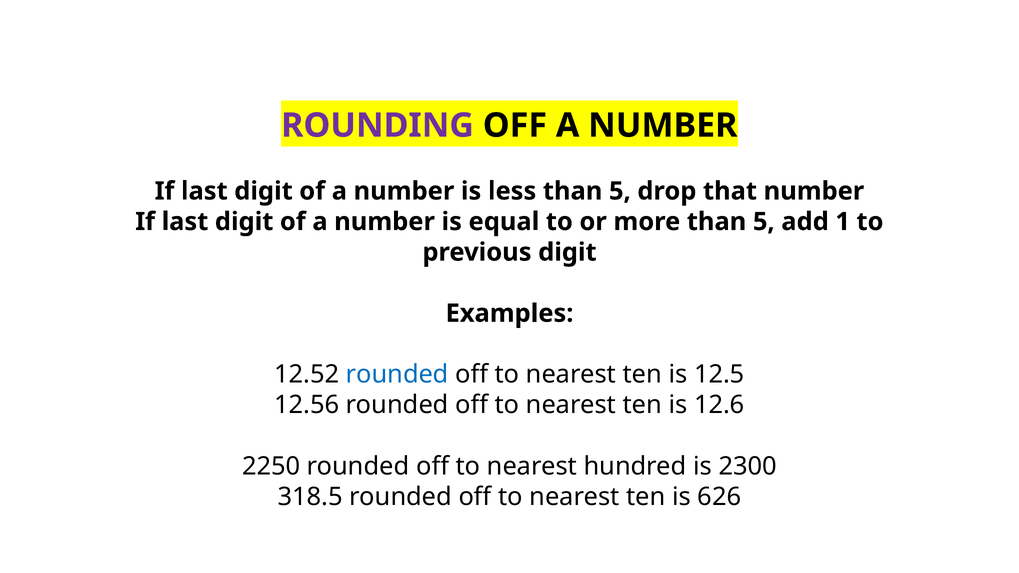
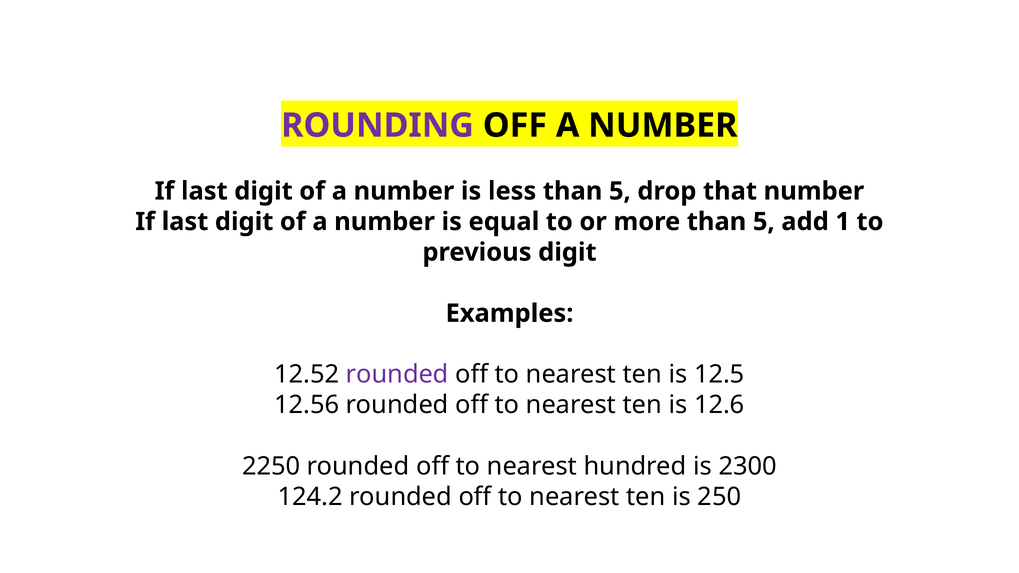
rounded at (397, 375) colour: blue -> purple
318.5: 318.5 -> 124.2
626: 626 -> 250
